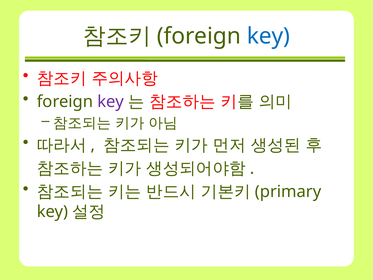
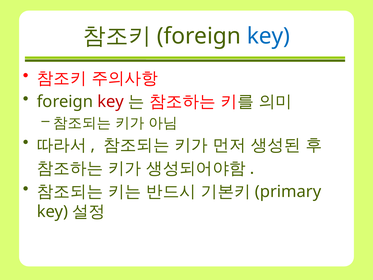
key at (111, 101) colour: purple -> red
